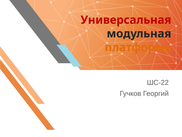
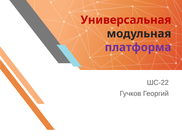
платформа colour: orange -> purple
